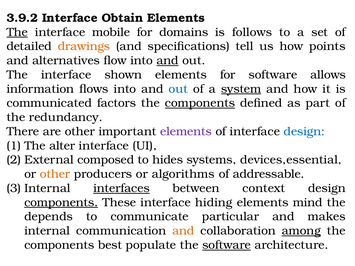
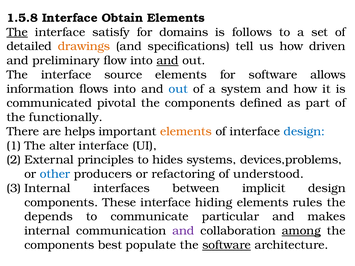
3.9.2: 3.9.2 -> 1.5.8
mobile: mobile -> satisfy
points: points -> driven
alternatives: alternatives -> preliminary
shown: shown -> source
system underline: present -> none
factors: factors -> pivotal
components at (200, 103) underline: present -> none
redundancy: redundancy -> functionally
are other: other -> helps
elements at (186, 132) colour: purple -> orange
composed: composed -> principles
devices,essential: devices,essential -> devices,problems
other at (55, 174) colour: orange -> blue
algorithms: algorithms -> refactoring
addressable: addressable -> understood
interfaces underline: present -> none
context: context -> implicit
components at (61, 203) underline: present -> none
mind: mind -> rules
and at (183, 231) colour: orange -> purple
